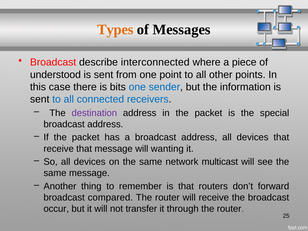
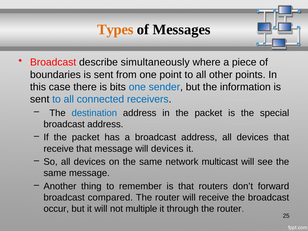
interconnected: interconnected -> simultaneously
understood: understood -> boundaries
destination colour: purple -> blue
will wanting: wanting -> devices
transfer: transfer -> multiple
